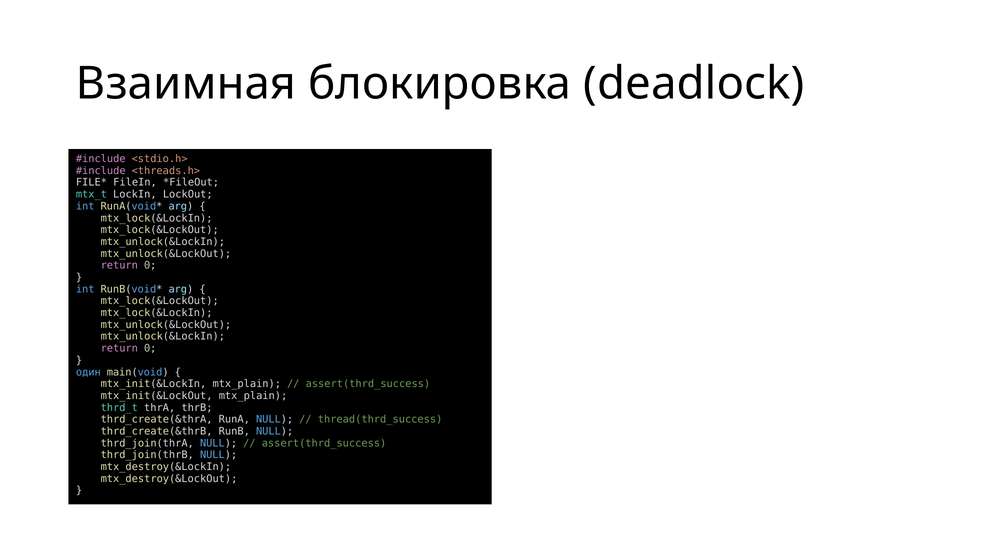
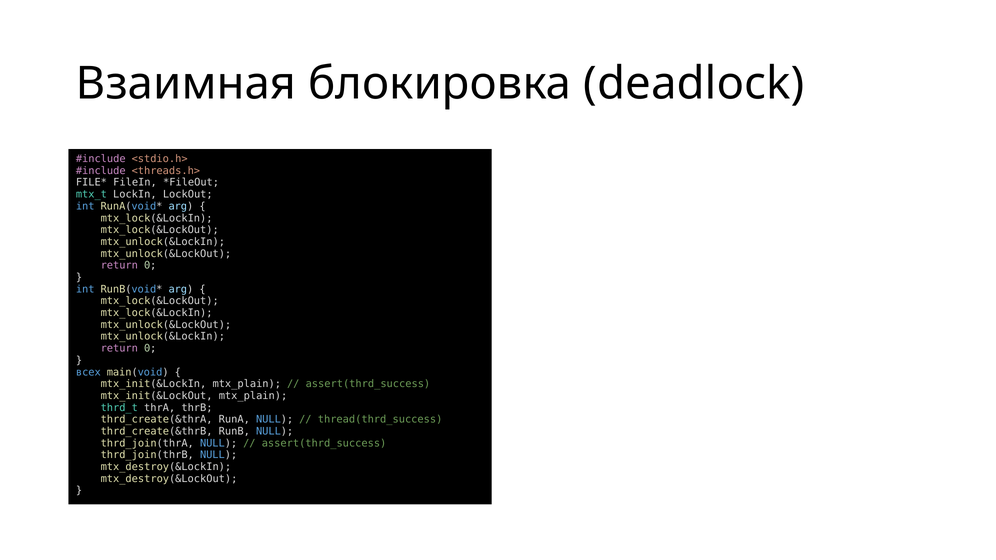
один: один -> всех
